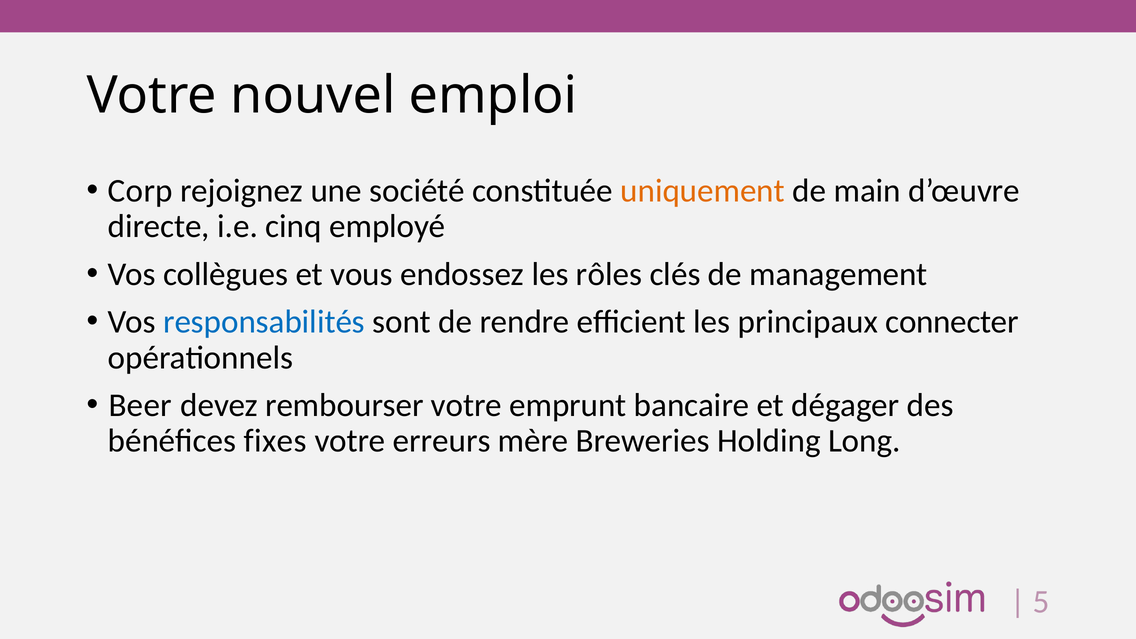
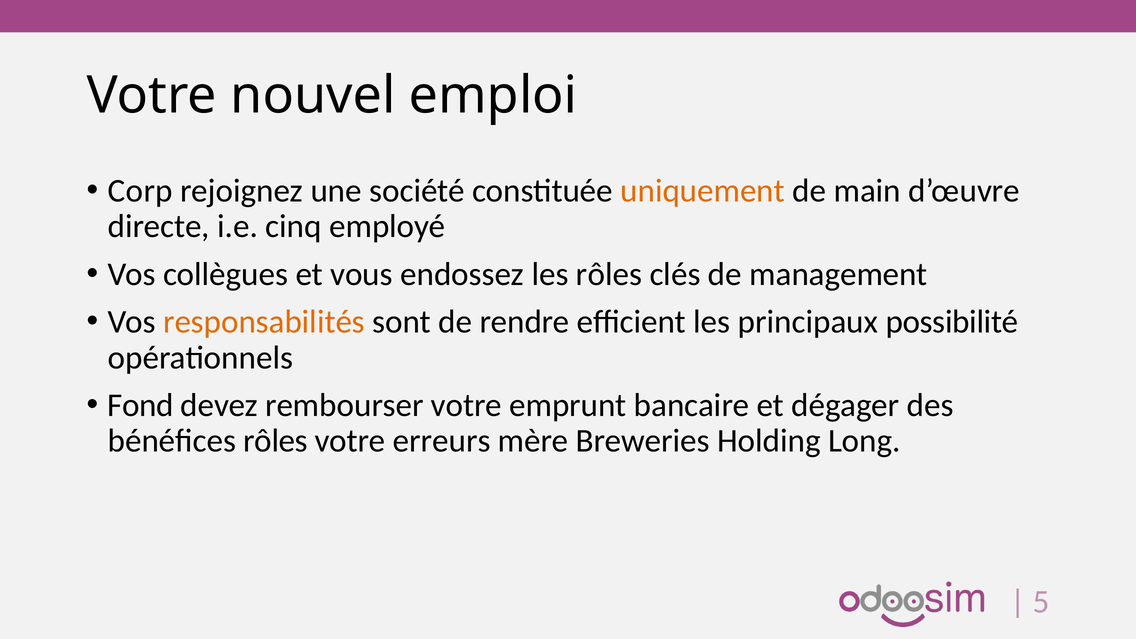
responsabilités colour: blue -> orange
connecter: connecter -> possibilité
Beer: Beer -> Fond
bénéfices fixes: fixes -> rôles
